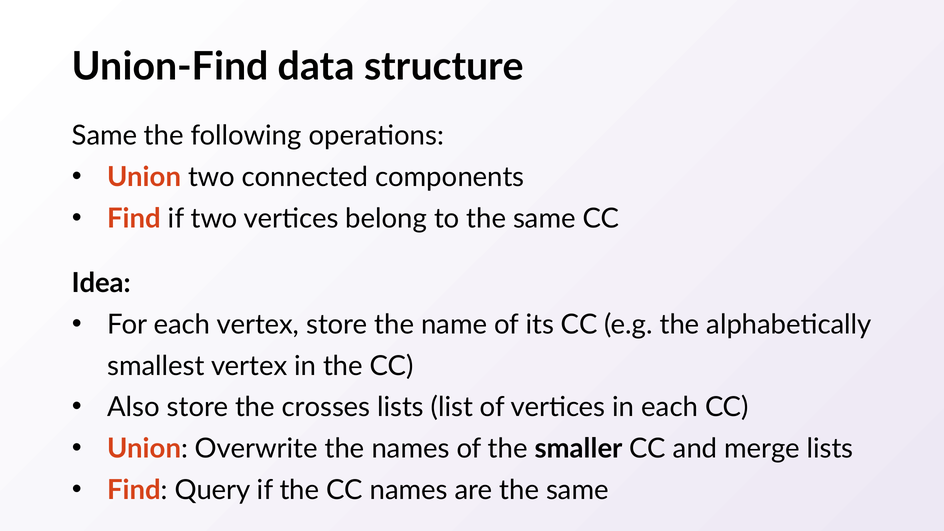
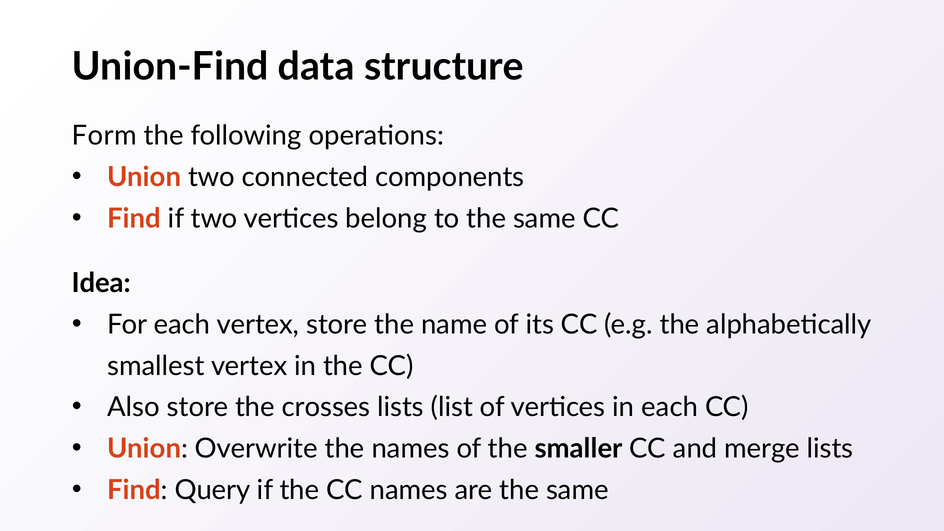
Same at (105, 136): Same -> Form
